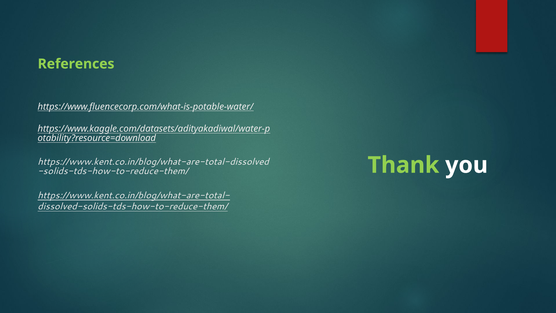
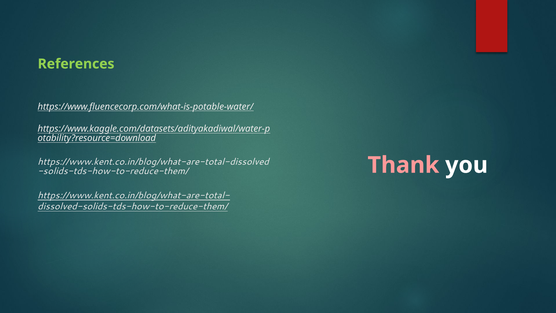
Thank colour: light green -> pink
